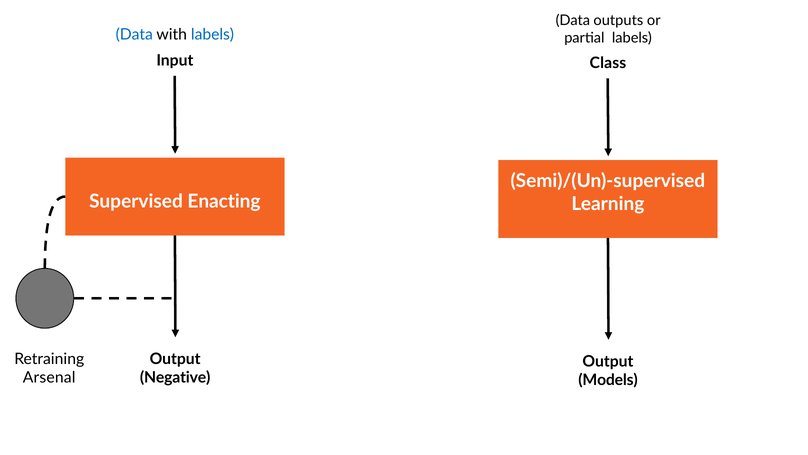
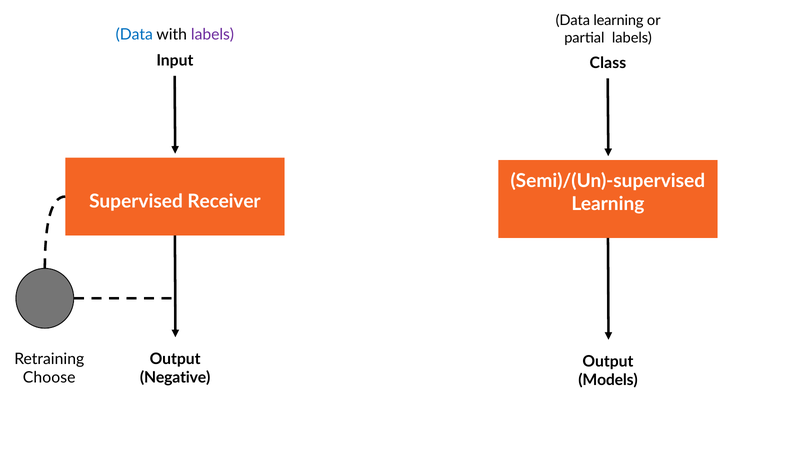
Data outputs: outputs -> learning
labels at (213, 35) colour: blue -> purple
Enacting: Enacting -> Receiver
Arsenal: Arsenal -> Choose
